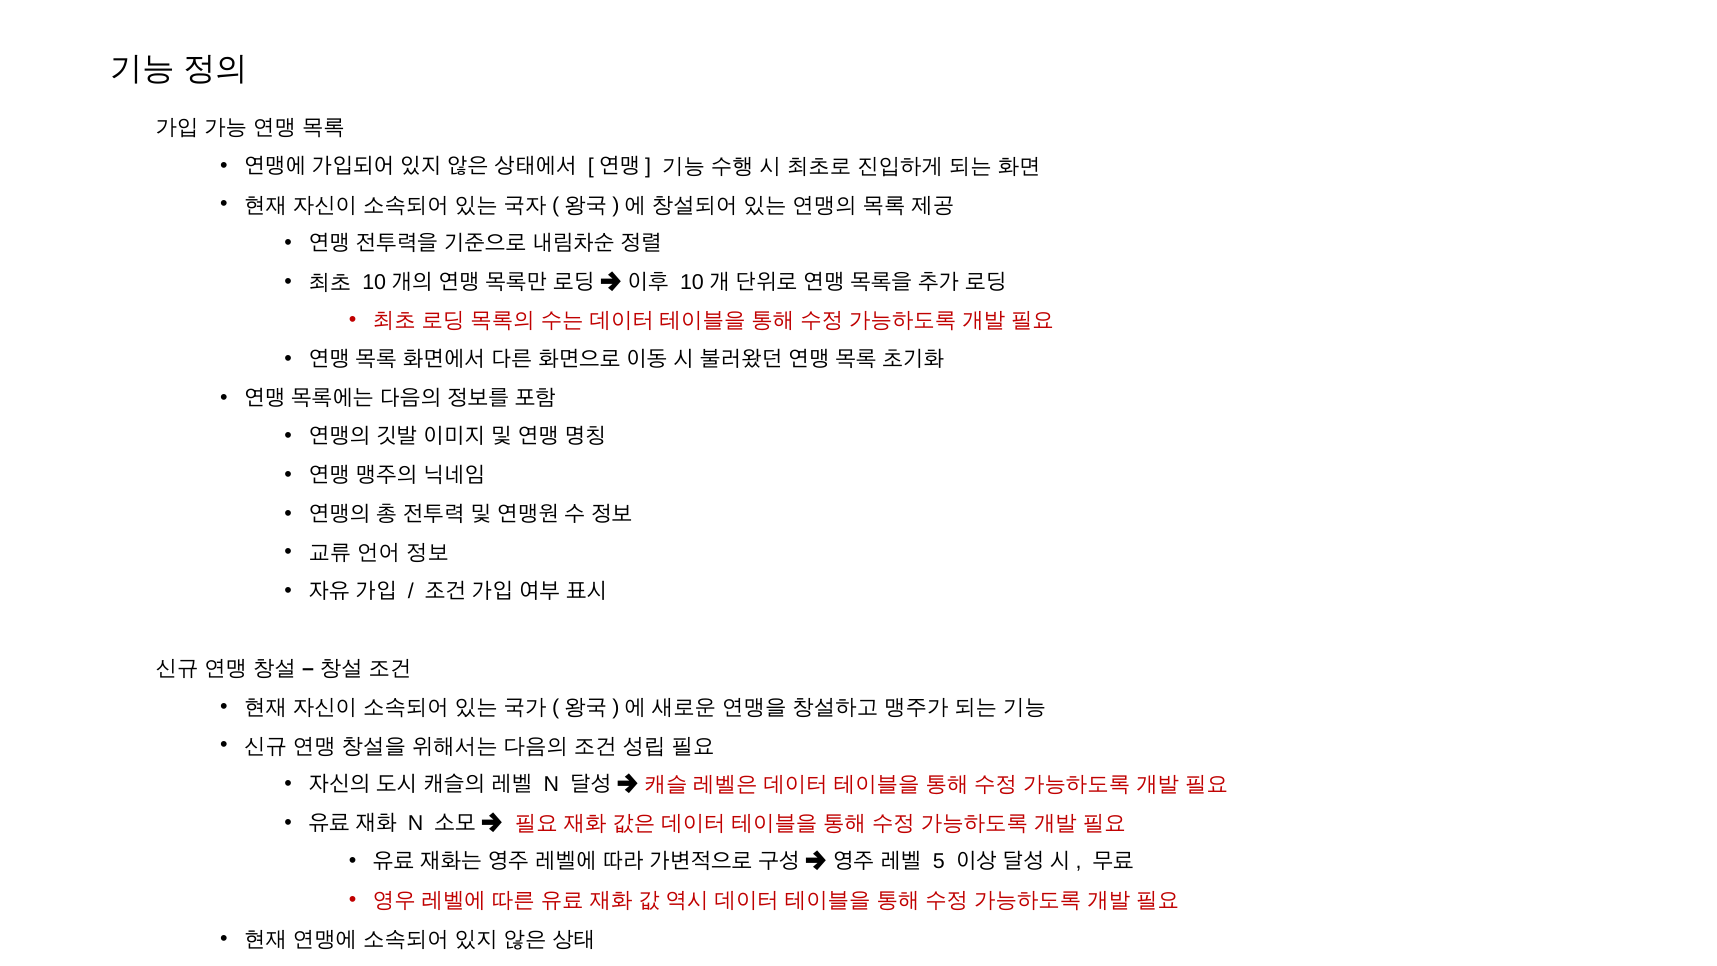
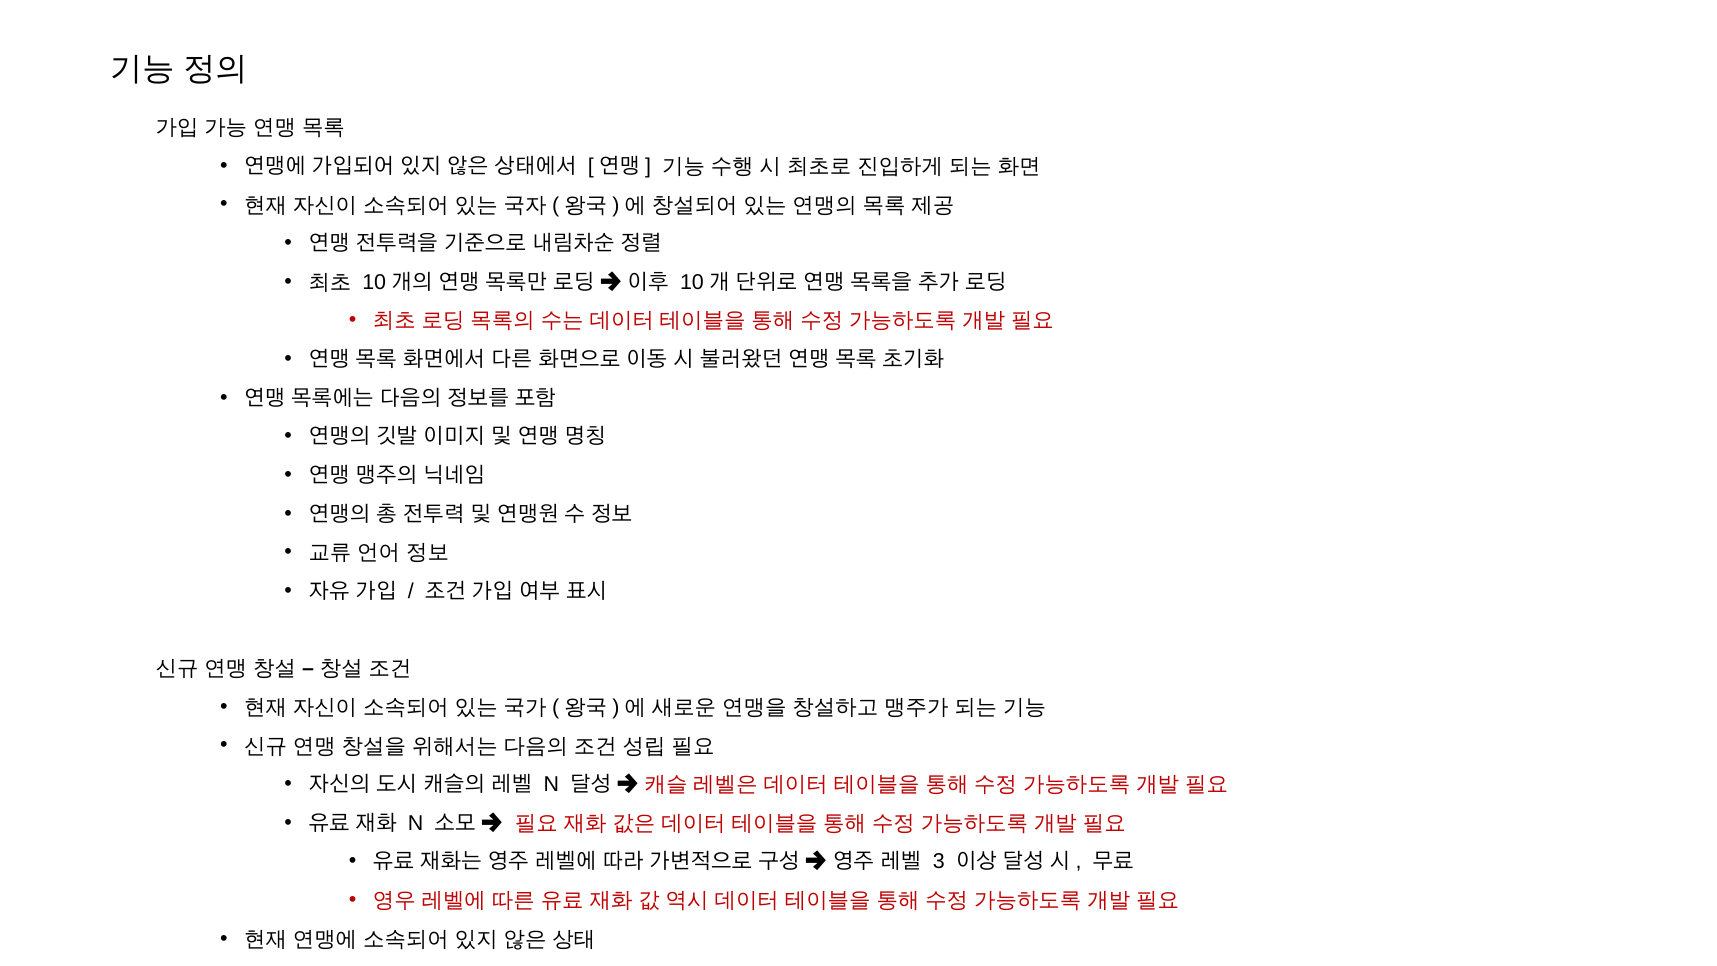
5: 5 -> 3
